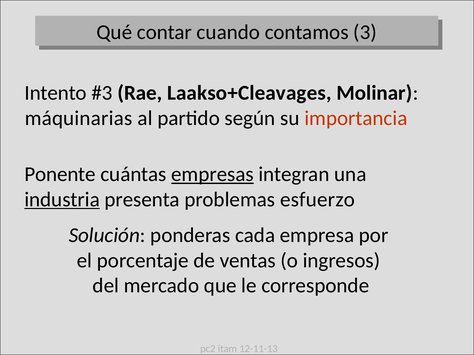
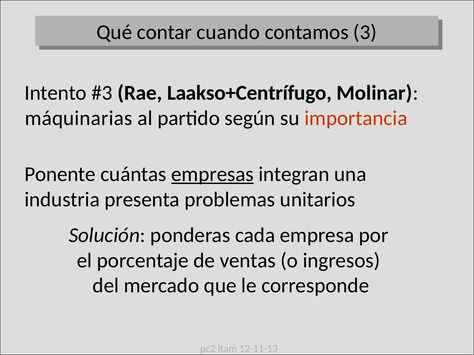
Laakso+Cleavages: Laakso+Cleavages -> Laakso+Centrífugo
industria underline: present -> none
esfuerzo: esfuerzo -> unitarios
